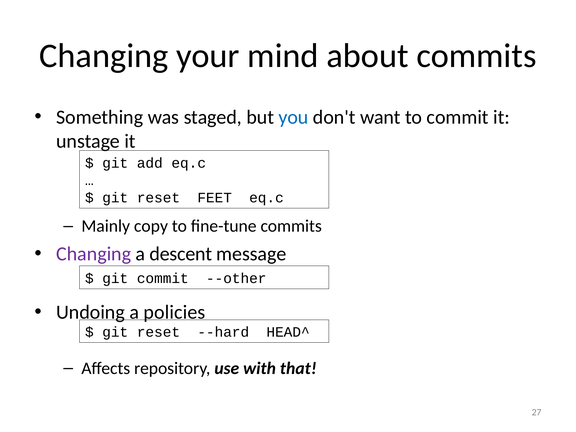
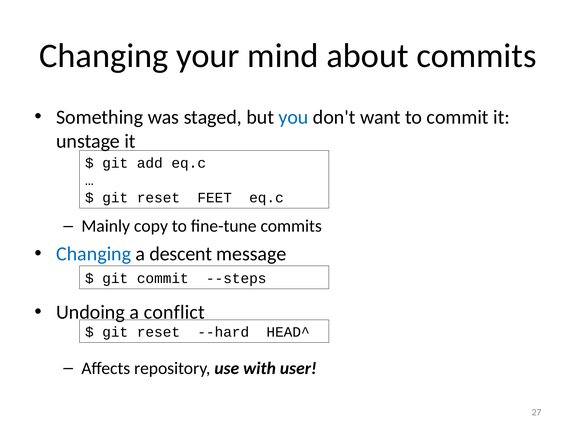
Changing at (94, 254) colour: purple -> blue
--other: --other -> --steps
policies: policies -> conflict
that: that -> user
